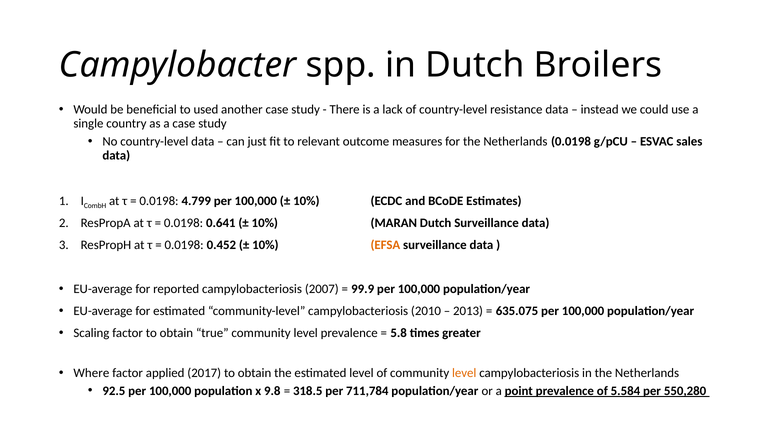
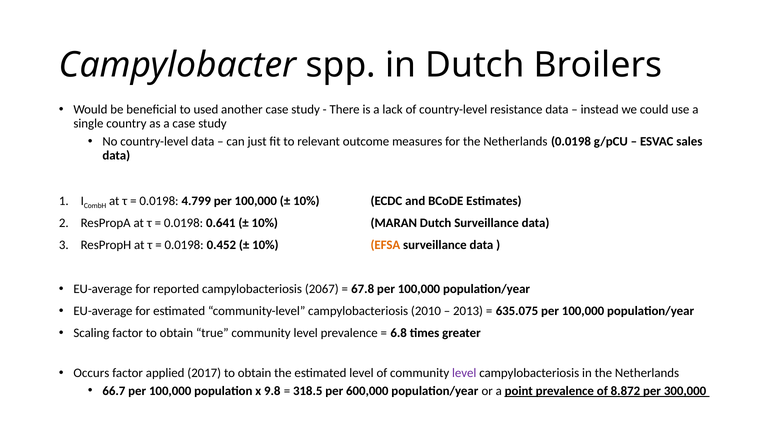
2007: 2007 -> 2067
99.9: 99.9 -> 67.8
5.8: 5.8 -> 6.8
Where: Where -> Occurs
level at (464, 373) colour: orange -> purple
92.5: 92.5 -> 66.7
711,784: 711,784 -> 600,000
5.584: 5.584 -> 8.872
550,280: 550,280 -> 300,000
